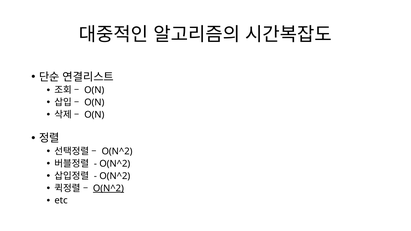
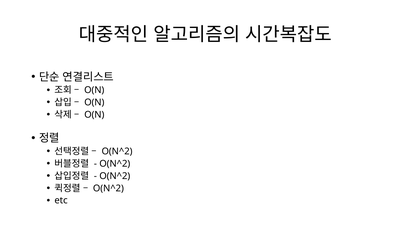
O(N^2 at (108, 188) underline: present -> none
